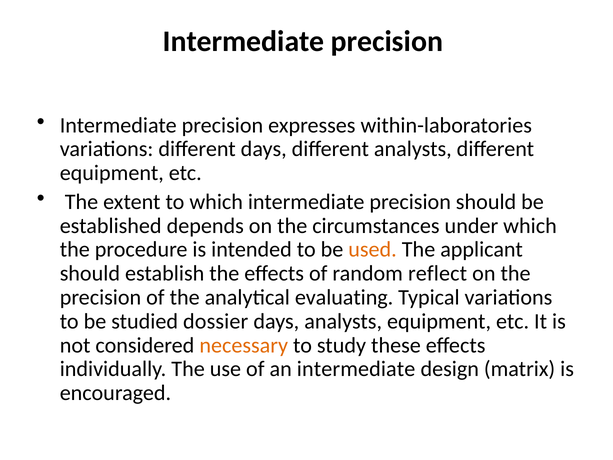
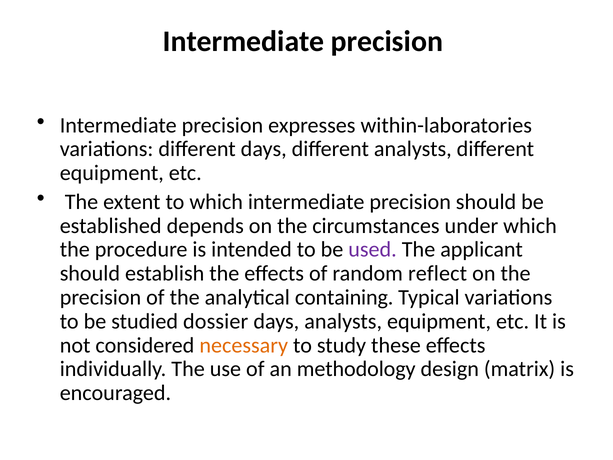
used colour: orange -> purple
evaluating: evaluating -> containing
an intermediate: intermediate -> methodology
